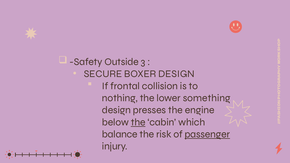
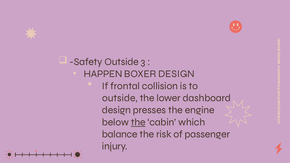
SECURE: SECURE -> HAPPEN
nothing at (120, 98): nothing -> outside
something: something -> dashboard
passenger underline: present -> none
